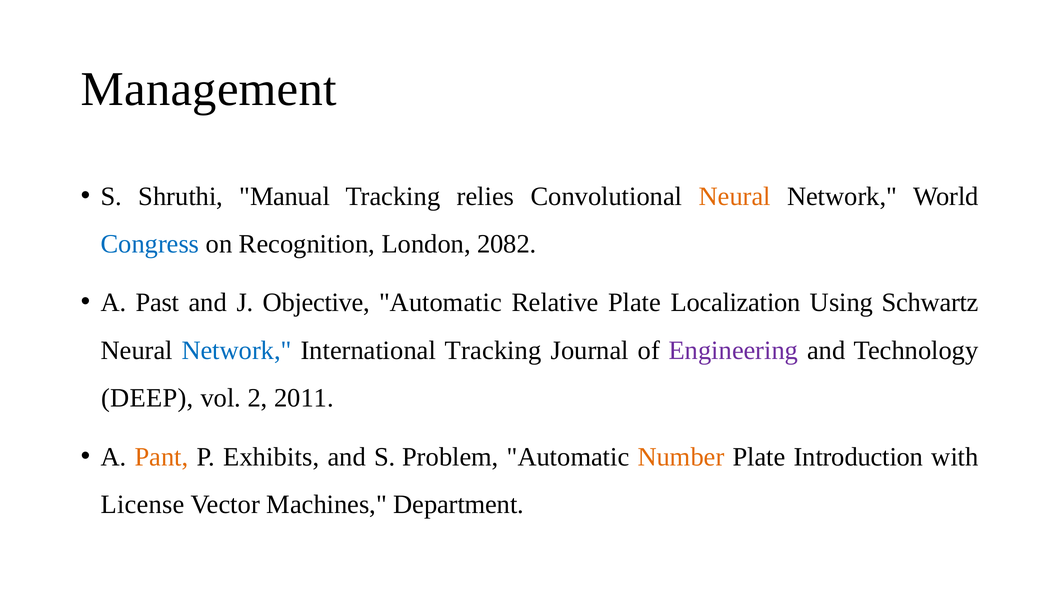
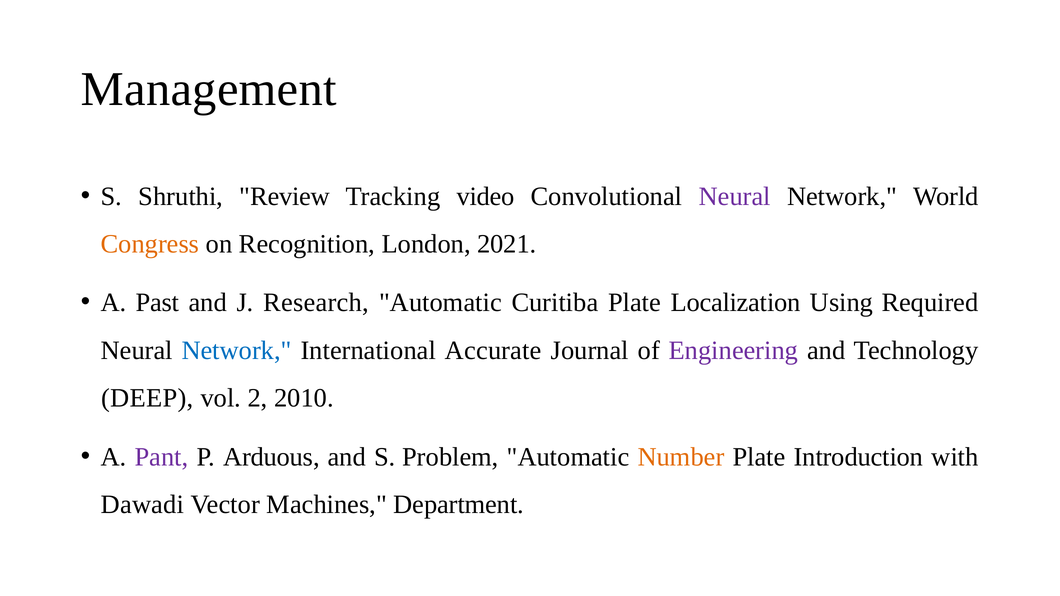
Manual: Manual -> Review
relies: relies -> video
Neural at (735, 196) colour: orange -> purple
Congress colour: blue -> orange
2082: 2082 -> 2021
Objective: Objective -> Research
Relative: Relative -> Curitiba
Schwartz: Schwartz -> Required
International Tracking: Tracking -> Accurate
2011: 2011 -> 2010
Pant colour: orange -> purple
Exhibits: Exhibits -> Arduous
License: License -> Dawadi
